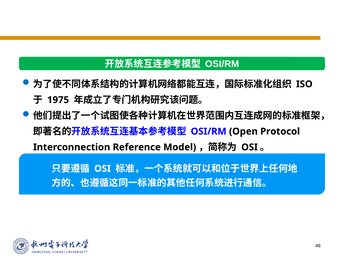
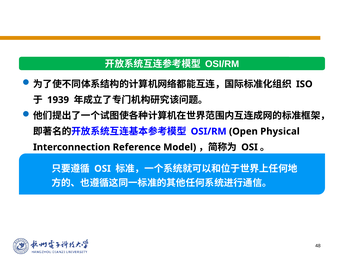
1975: 1975 -> 1939
Protocol: Protocol -> Physical
